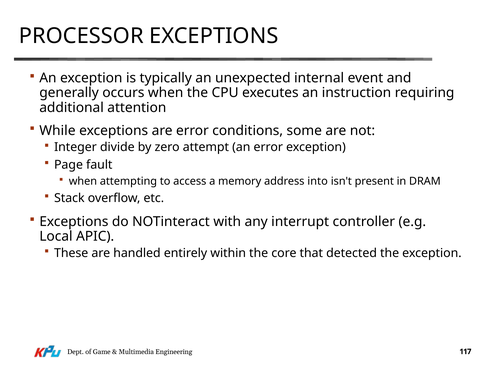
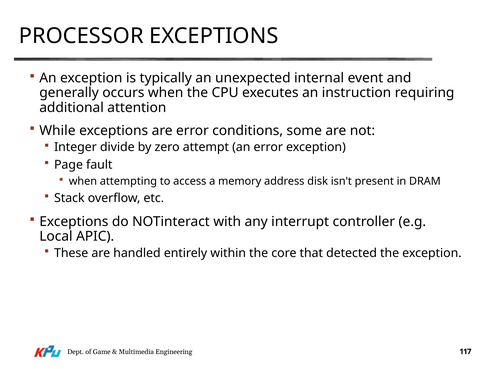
into: into -> disk
